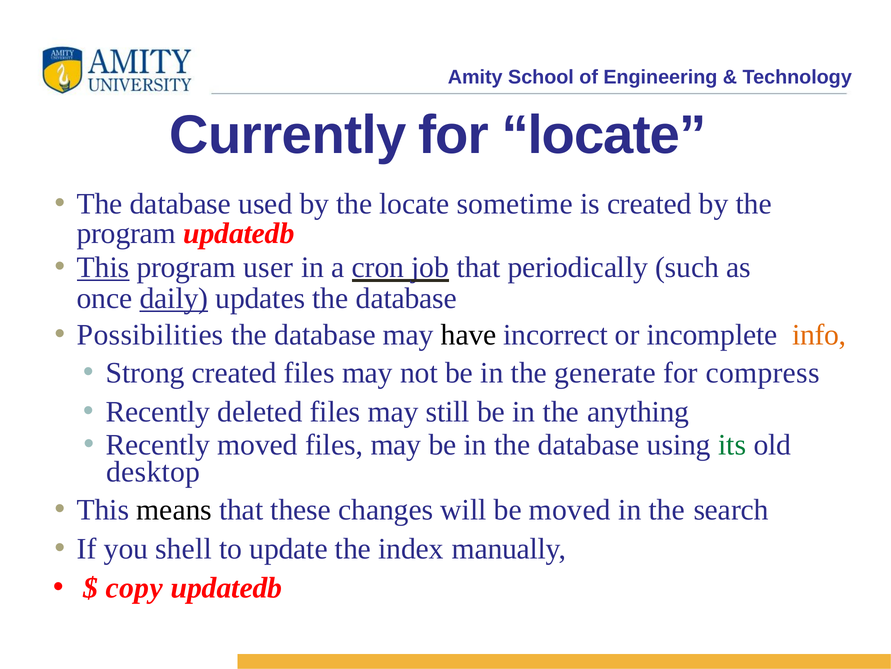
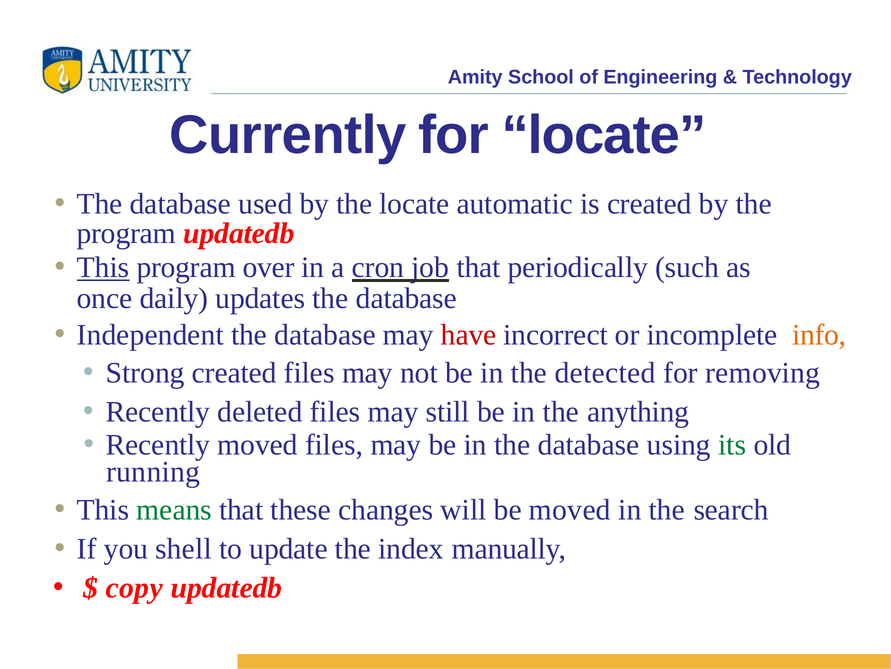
sometime: sometime -> automatic
user: user -> over
daily underline: present -> none
Possibilities: Possibilities -> Independent
have colour: black -> red
generate: generate -> detected
compress: compress -> removing
desktop: desktop -> running
means colour: black -> green
